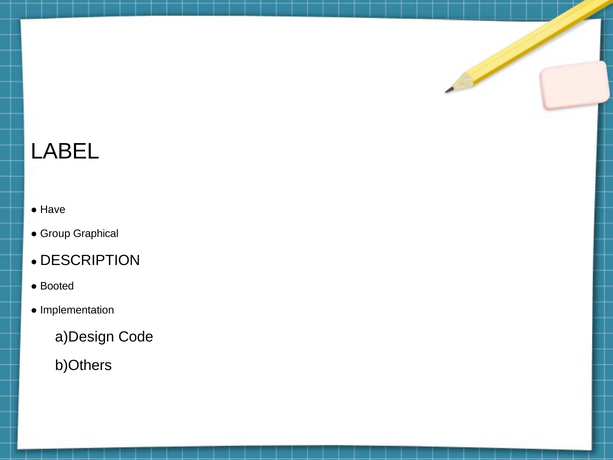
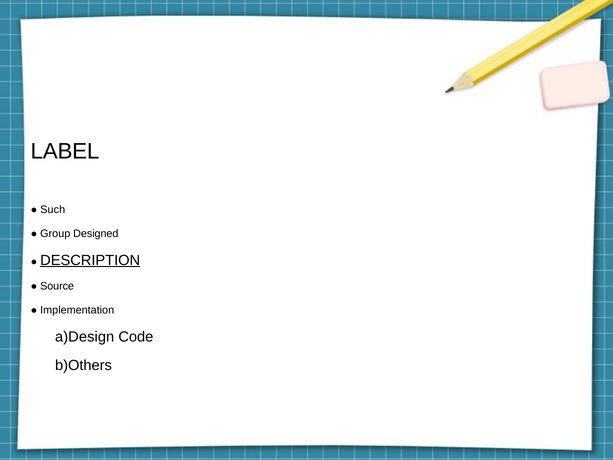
Have: Have -> Such
Graphical: Graphical -> Designed
DESCRIPTION underline: none -> present
Booted: Booted -> Source
